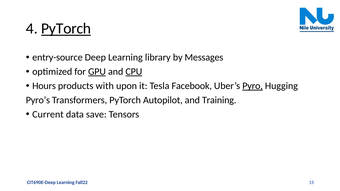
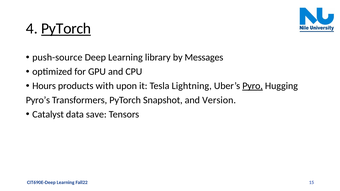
entry-source: entry-source -> push-source
GPU underline: present -> none
CPU underline: present -> none
Facebook: Facebook -> Lightning
Autopilot: Autopilot -> Snapshot
Training: Training -> Version
Current: Current -> Catalyst
